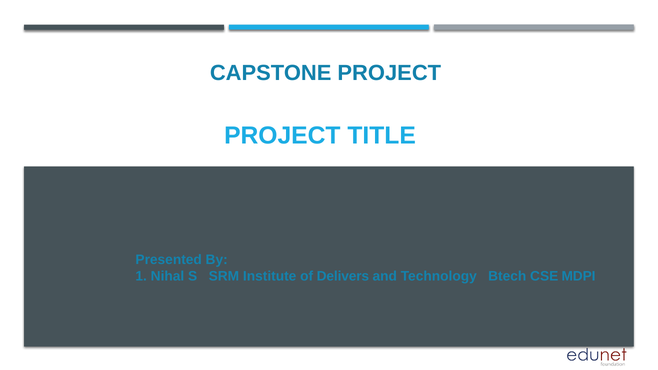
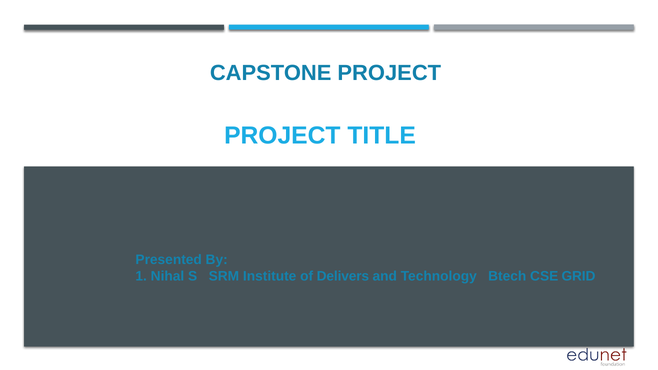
MDPI: MDPI -> GRID
